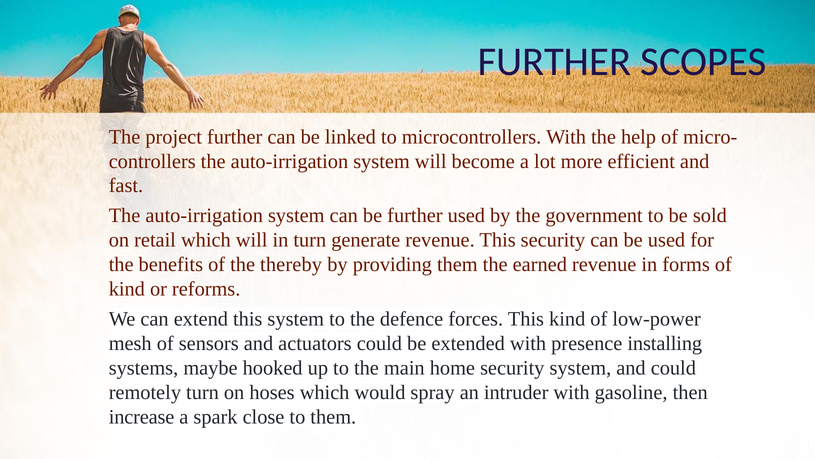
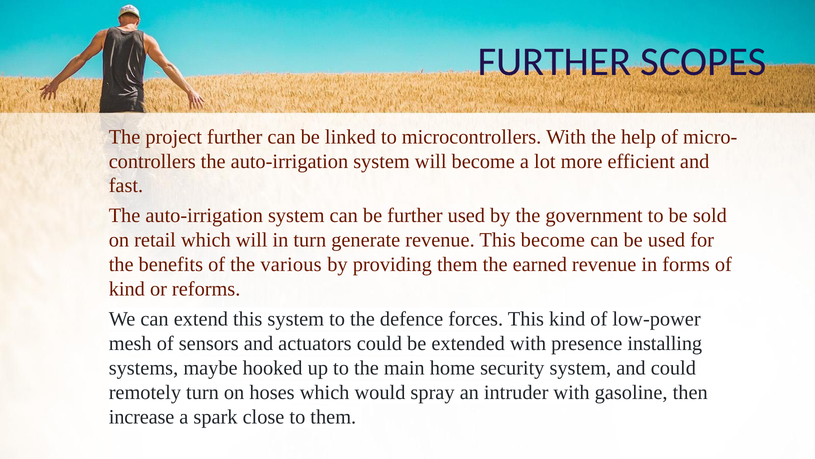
This security: security -> become
thereby: thereby -> various
